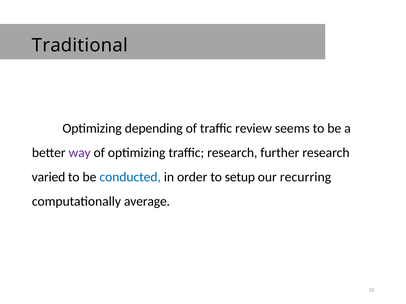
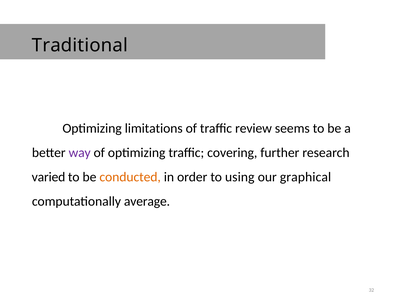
depending: depending -> limitations
traffic research: research -> covering
conducted colour: blue -> orange
setup: setup -> using
recurring: recurring -> graphical
